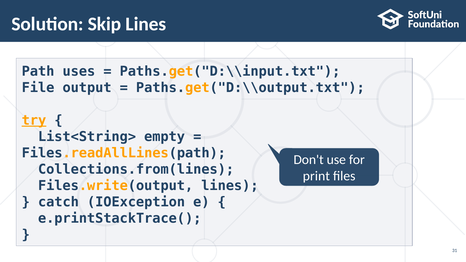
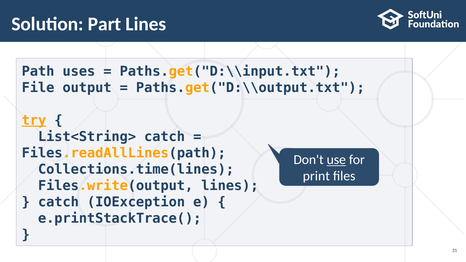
Skip: Skip -> Part
List<String> empty: empty -> catch
use underline: none -> present
Collections.from(lines: Collections.from(lines -> Collections.time(lines
